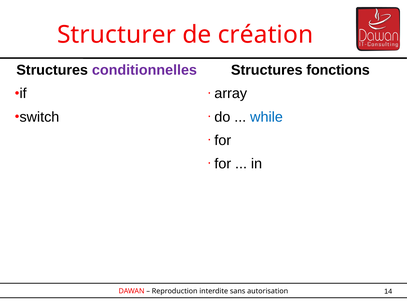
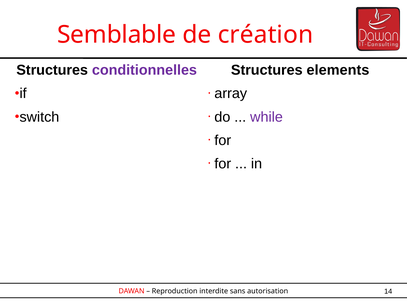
Structurer: Structurer -> Semblable
fonctions: fonctions -> elements
while colour: blue -> purple
